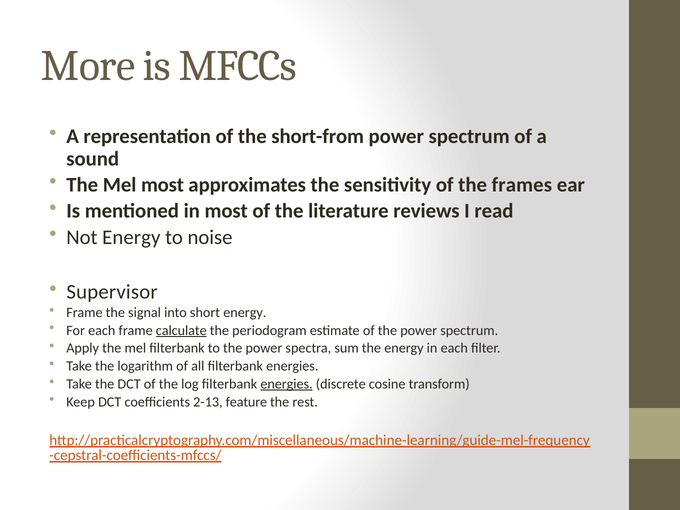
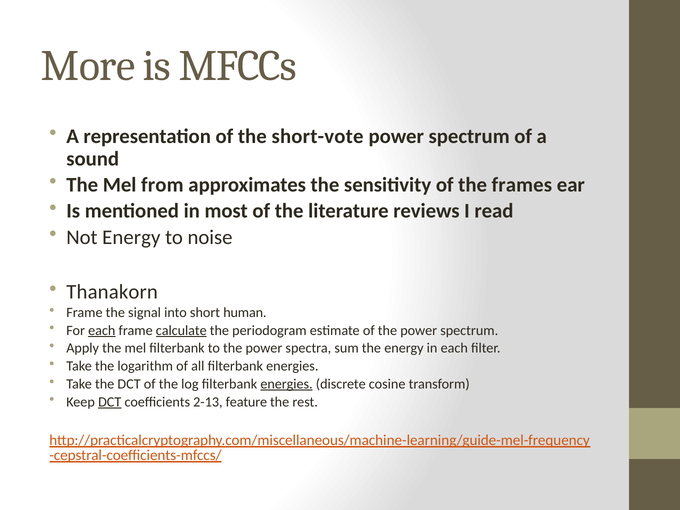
short-from: short-from -> short-vote
Mel most: most -> from
Supervisor: Supervisor -> Thanakorn
short energy: energy -> human
each at (102, 330) underline: none -> present
DCT at (110, 402) underline: none -> present
